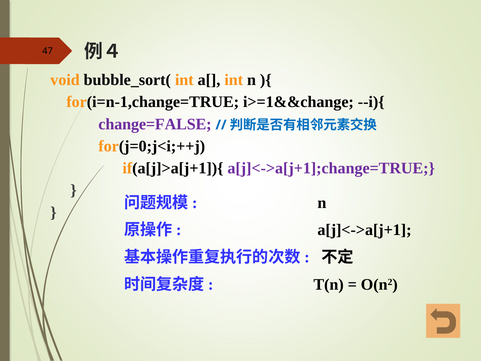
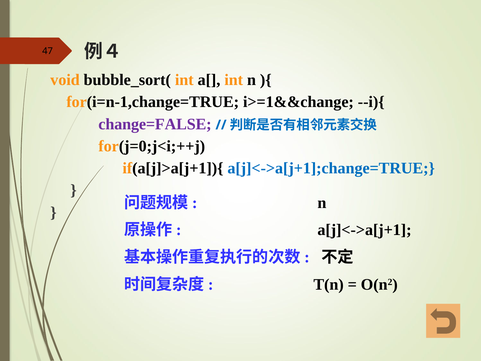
a[j]<->a[j+1];change=TRUE colour: purple -> blue
